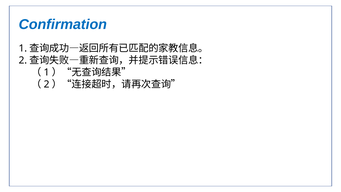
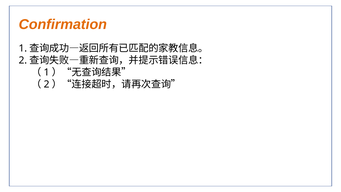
Confirmation colour: blue -> orange
